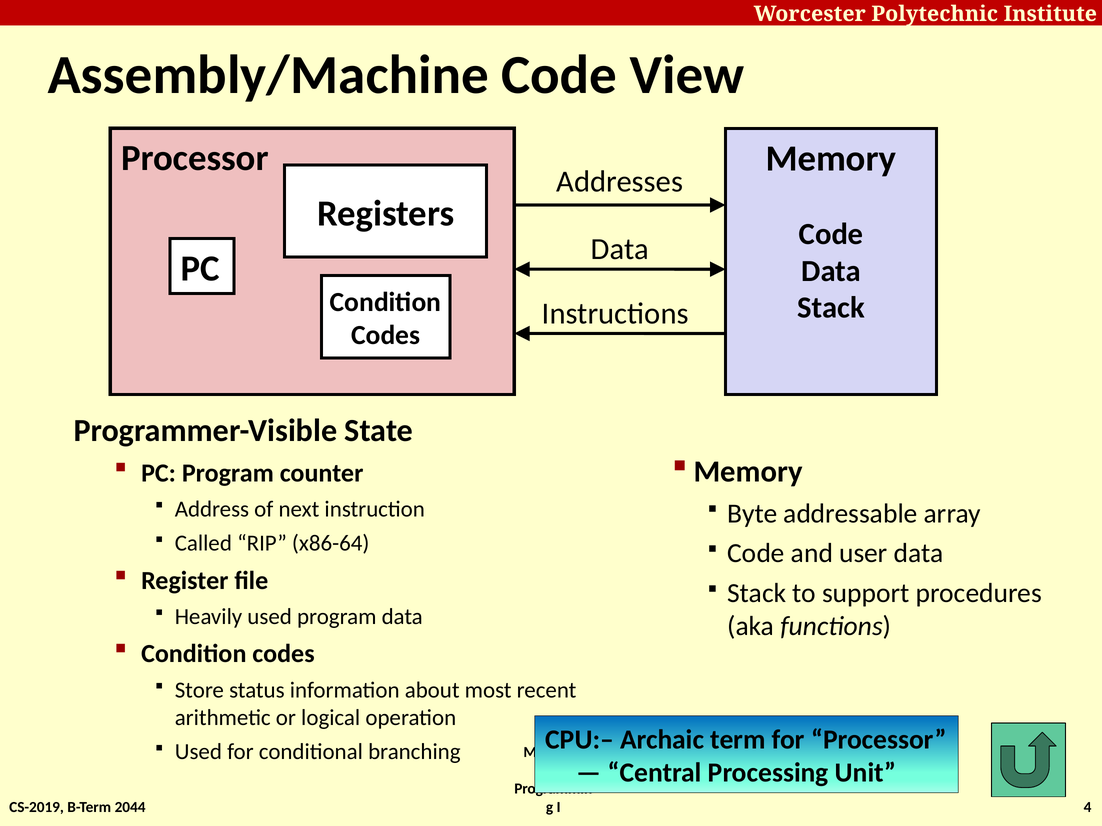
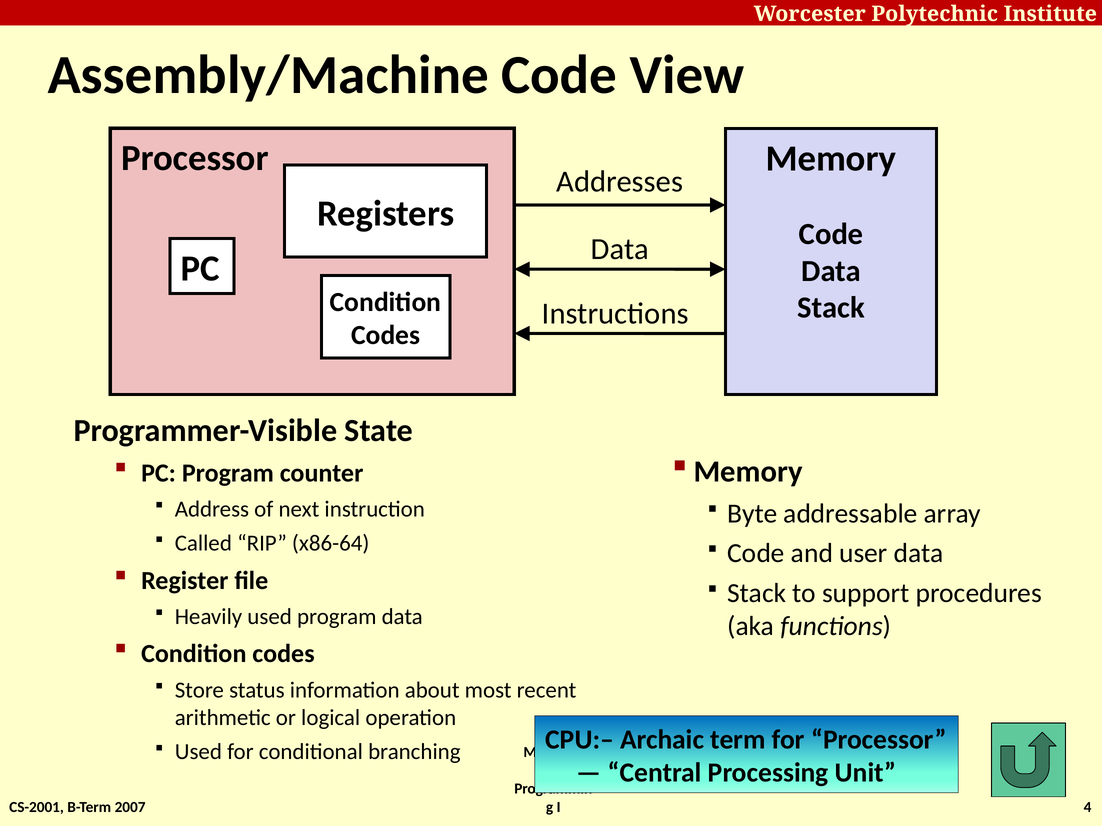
CS-2019: CS-2019 -> CS-2001
2044: 2044 -> 2007
